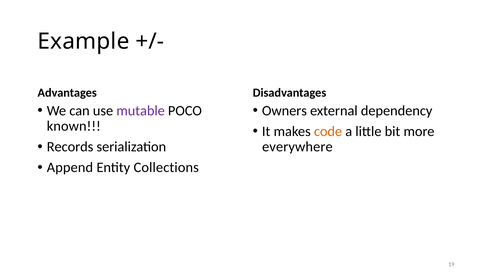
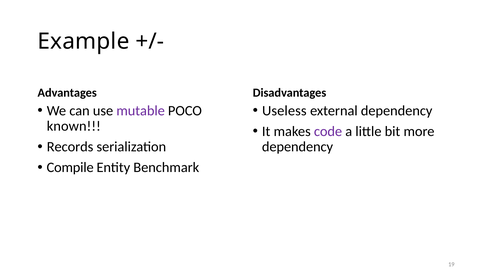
Owners: Owners -> Useless
code colour: orange -> purple
everywhere at (297, 147): everywhere -> dependency
Append: Append -> Compile
Collections: Collections -> Benchmark
